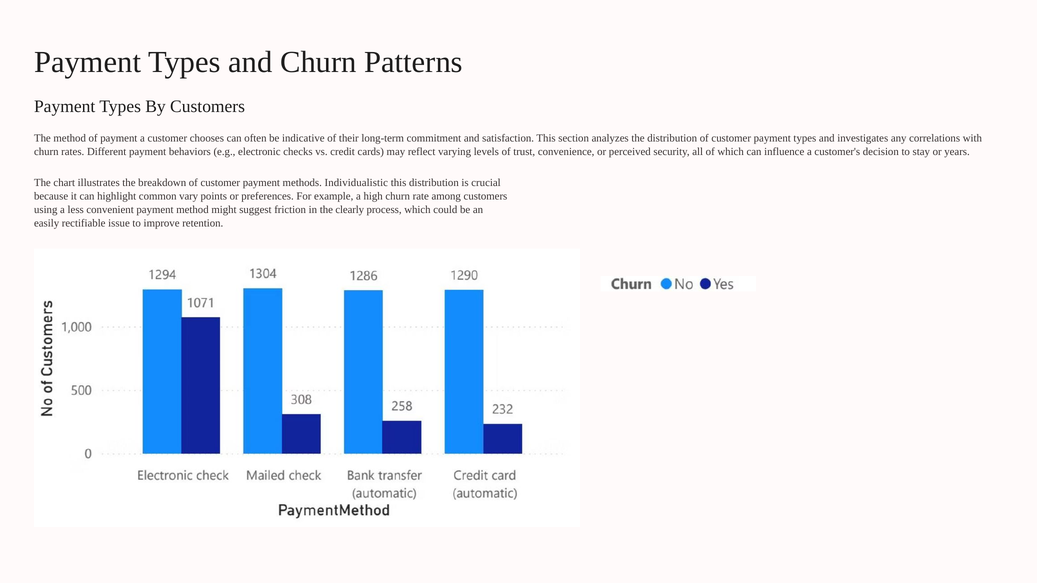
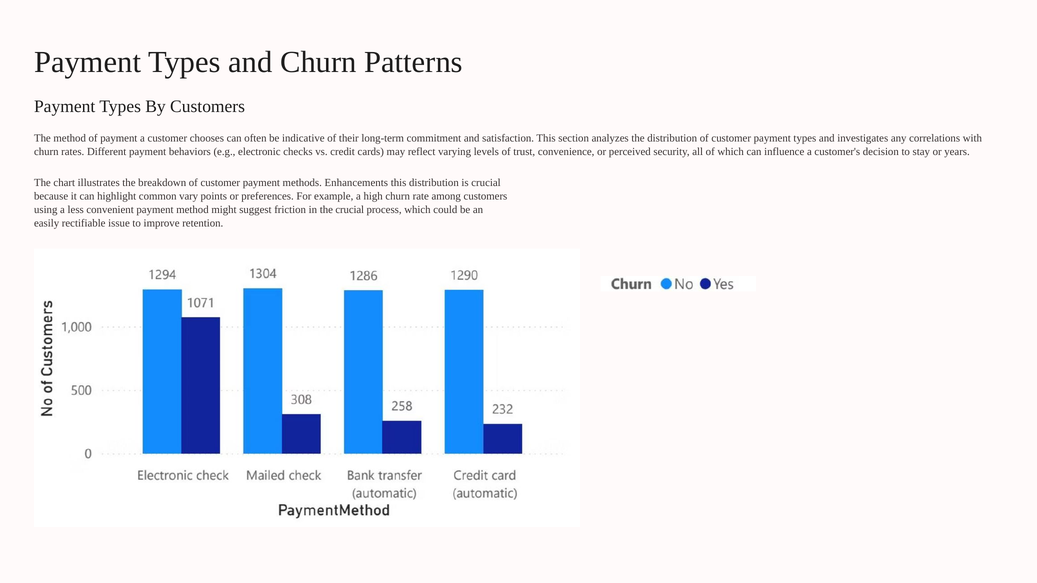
Individualistic: Individualistic -> Enhancements
the clearly: clearly -> crucial
